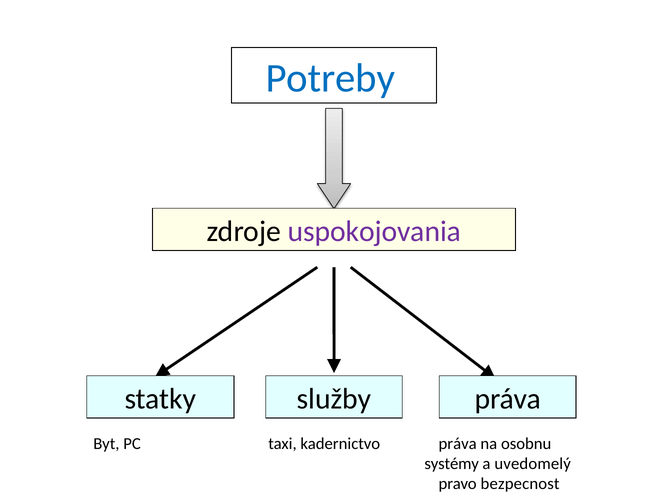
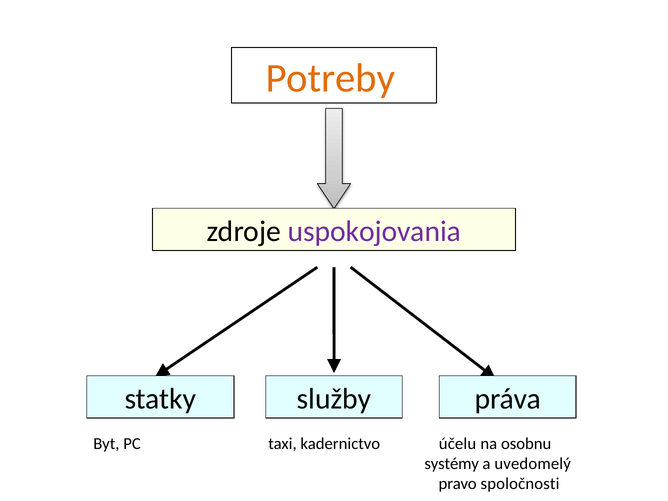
Potreby colour: blue -> orange
kadernictvo práva: práva -> účelu
bezpecnost: bezpecnost -> spoločnosti
